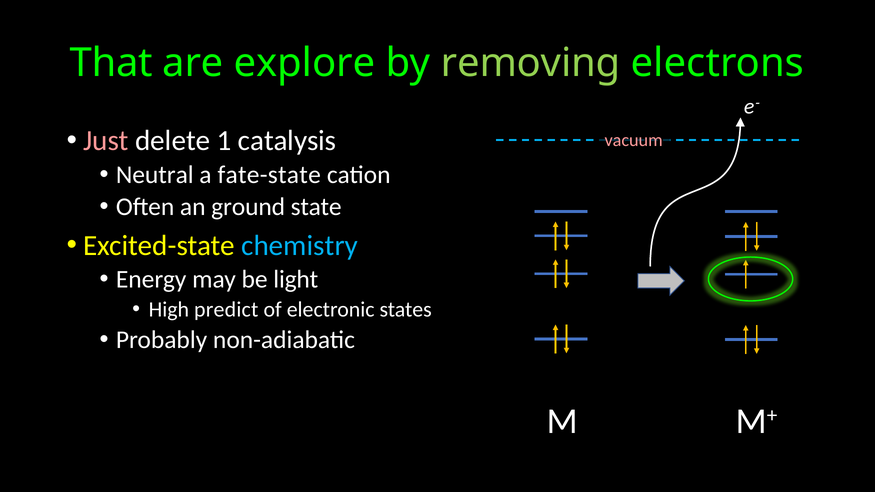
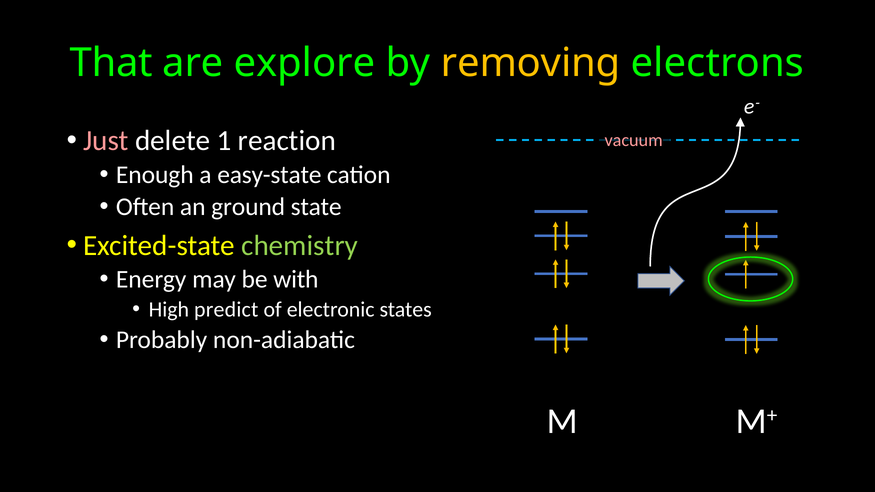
removing colour: light green -> yellow
catalysis: catalysis -> reaction
Neutral: Neutral -> Enough
fate-state: fate-state -> easy-state
chemistry colour: light blue -> light green
light: light -> with
